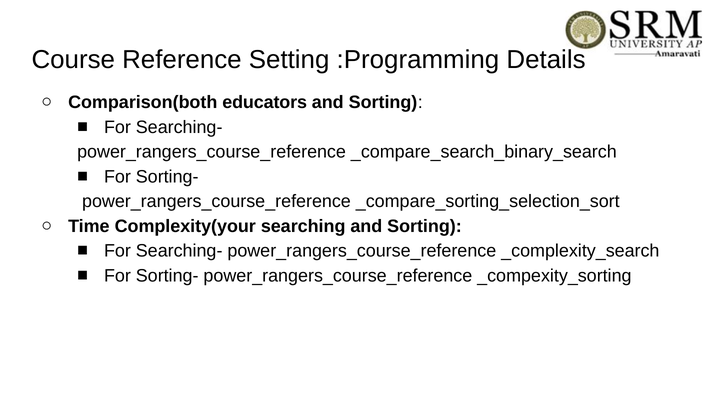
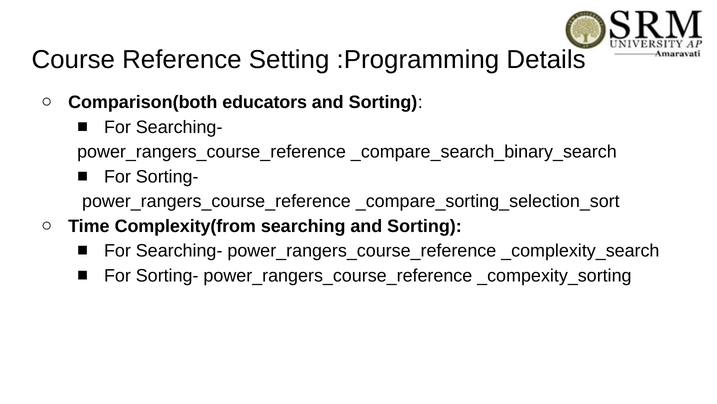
Complexity(your: Complexity(your -> Complexity(from
